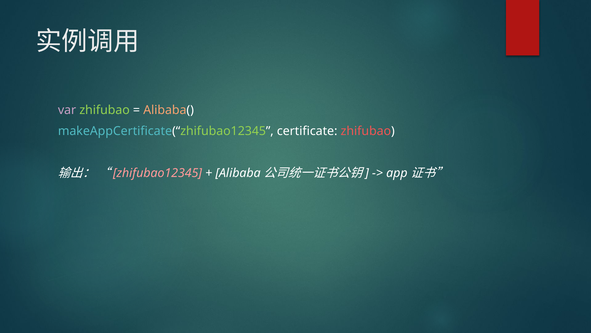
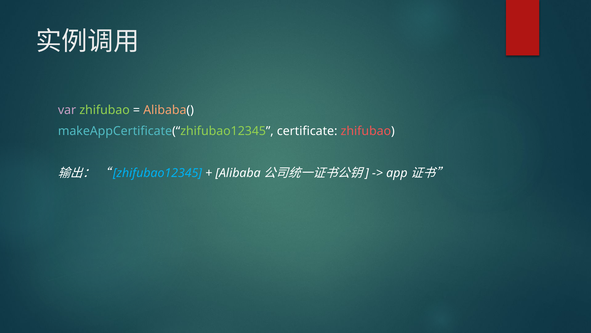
zhifubao12345 colour: pink -> light blue
